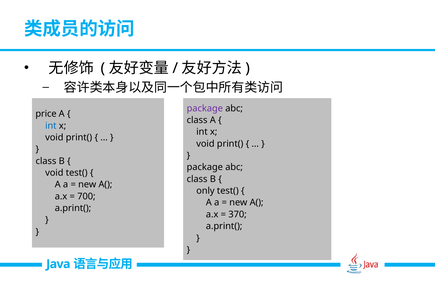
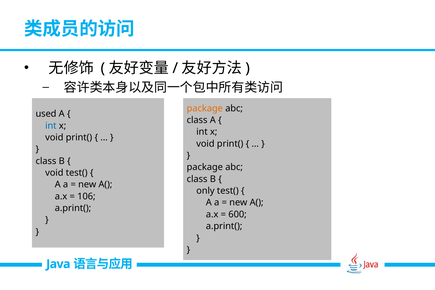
package at (205, 108) colour: purple -> orange
price: price -> used
700: 700 -> 106
370: 370 -> 600
